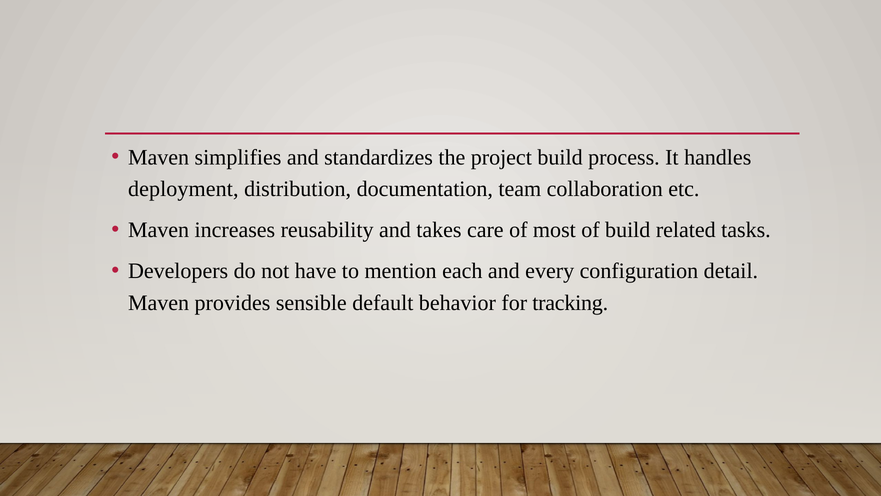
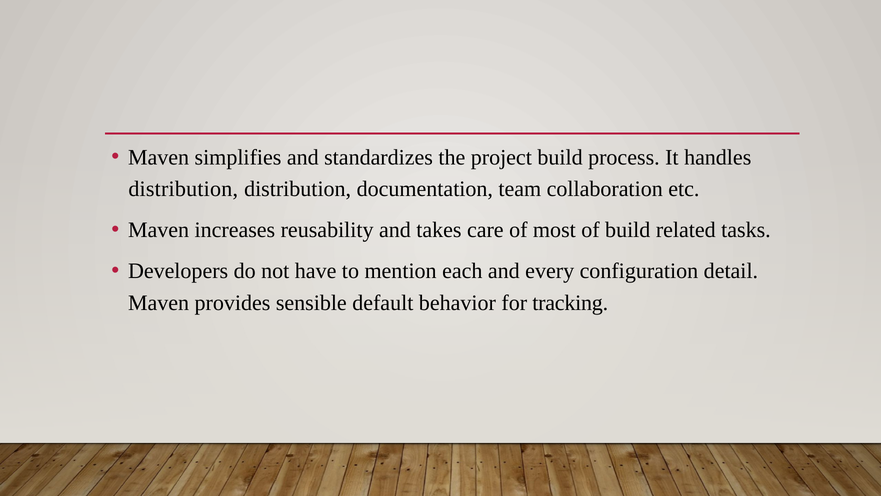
deployment at (183, 189): deployment -> distribution
